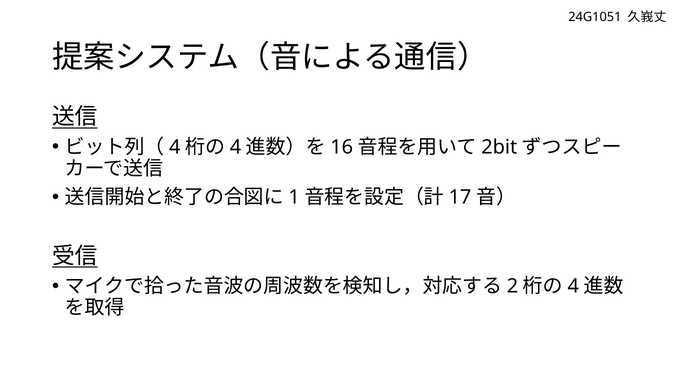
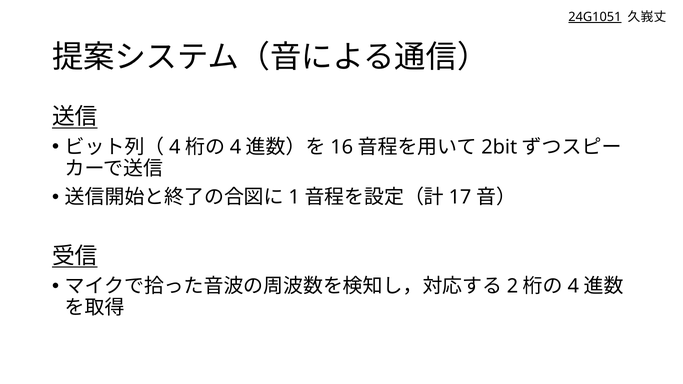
24G1051 underline: none -> present
